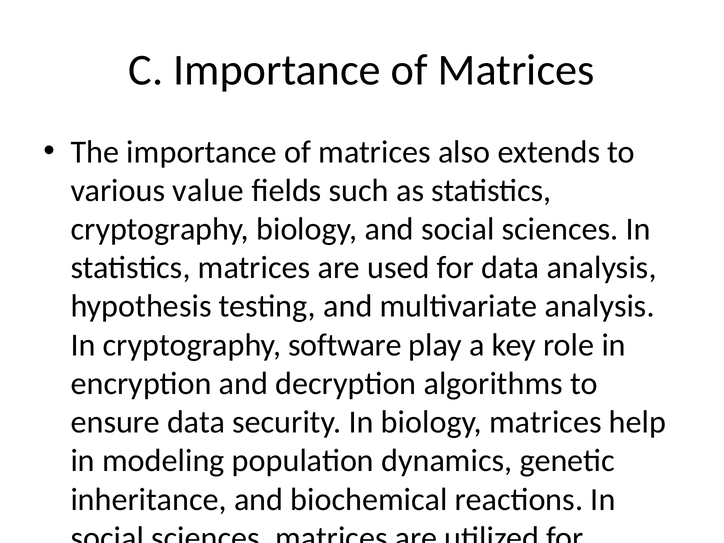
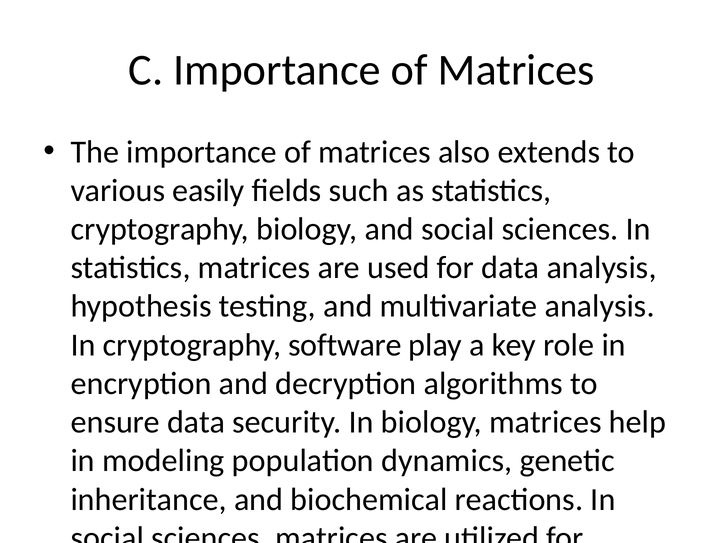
value: value -> easily
